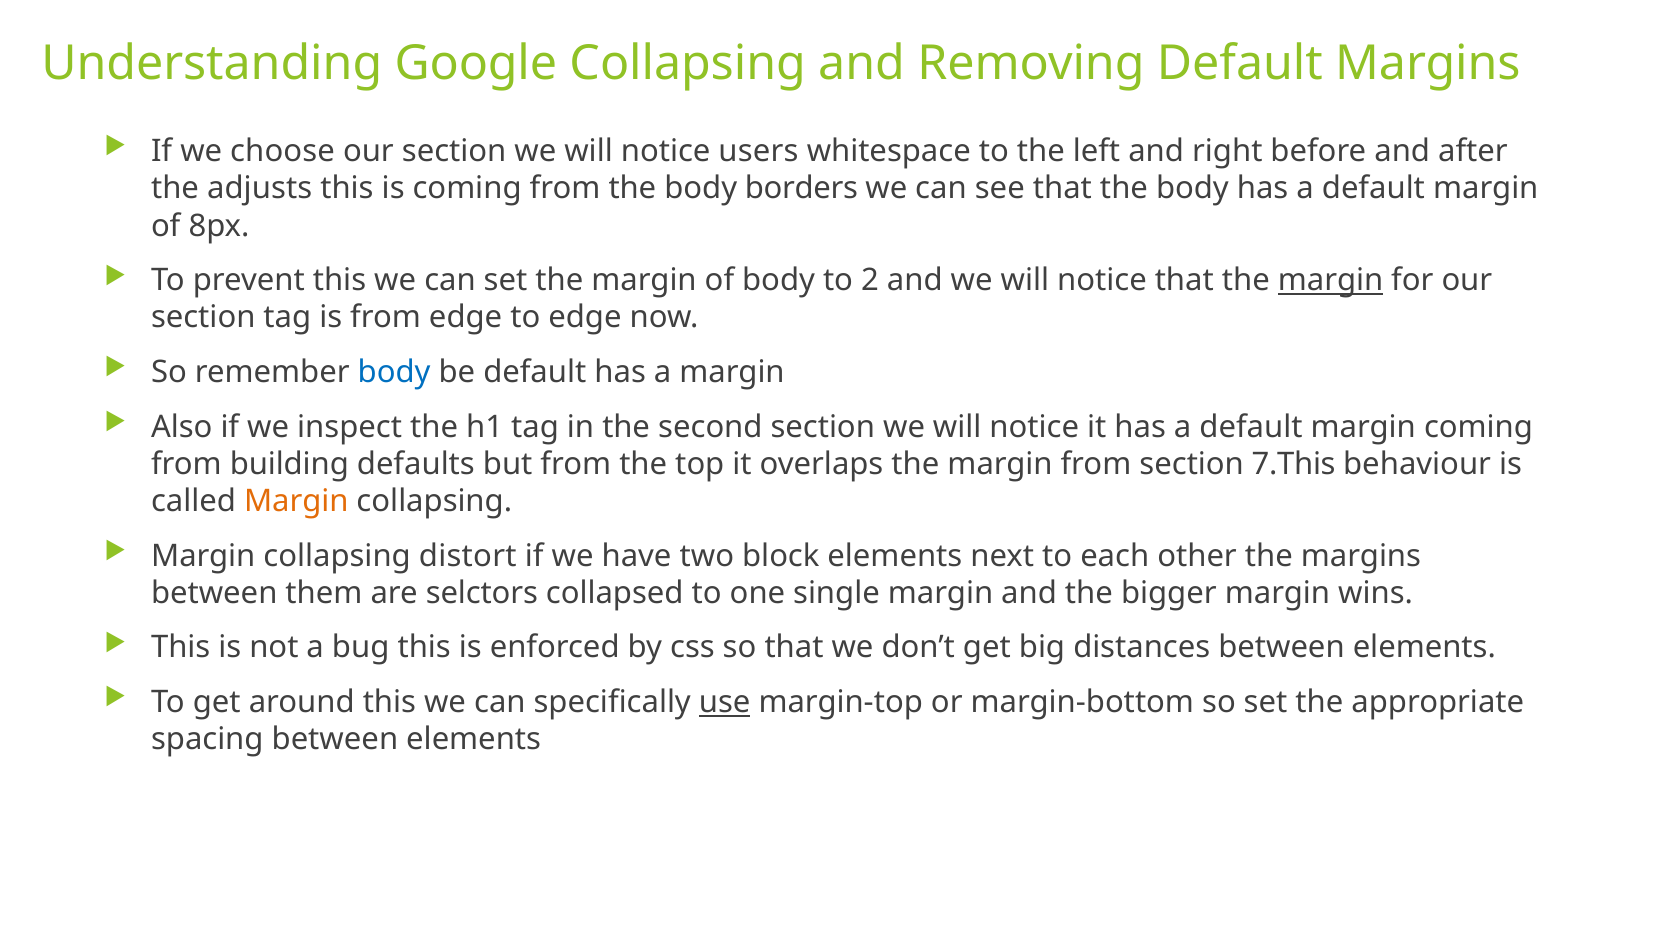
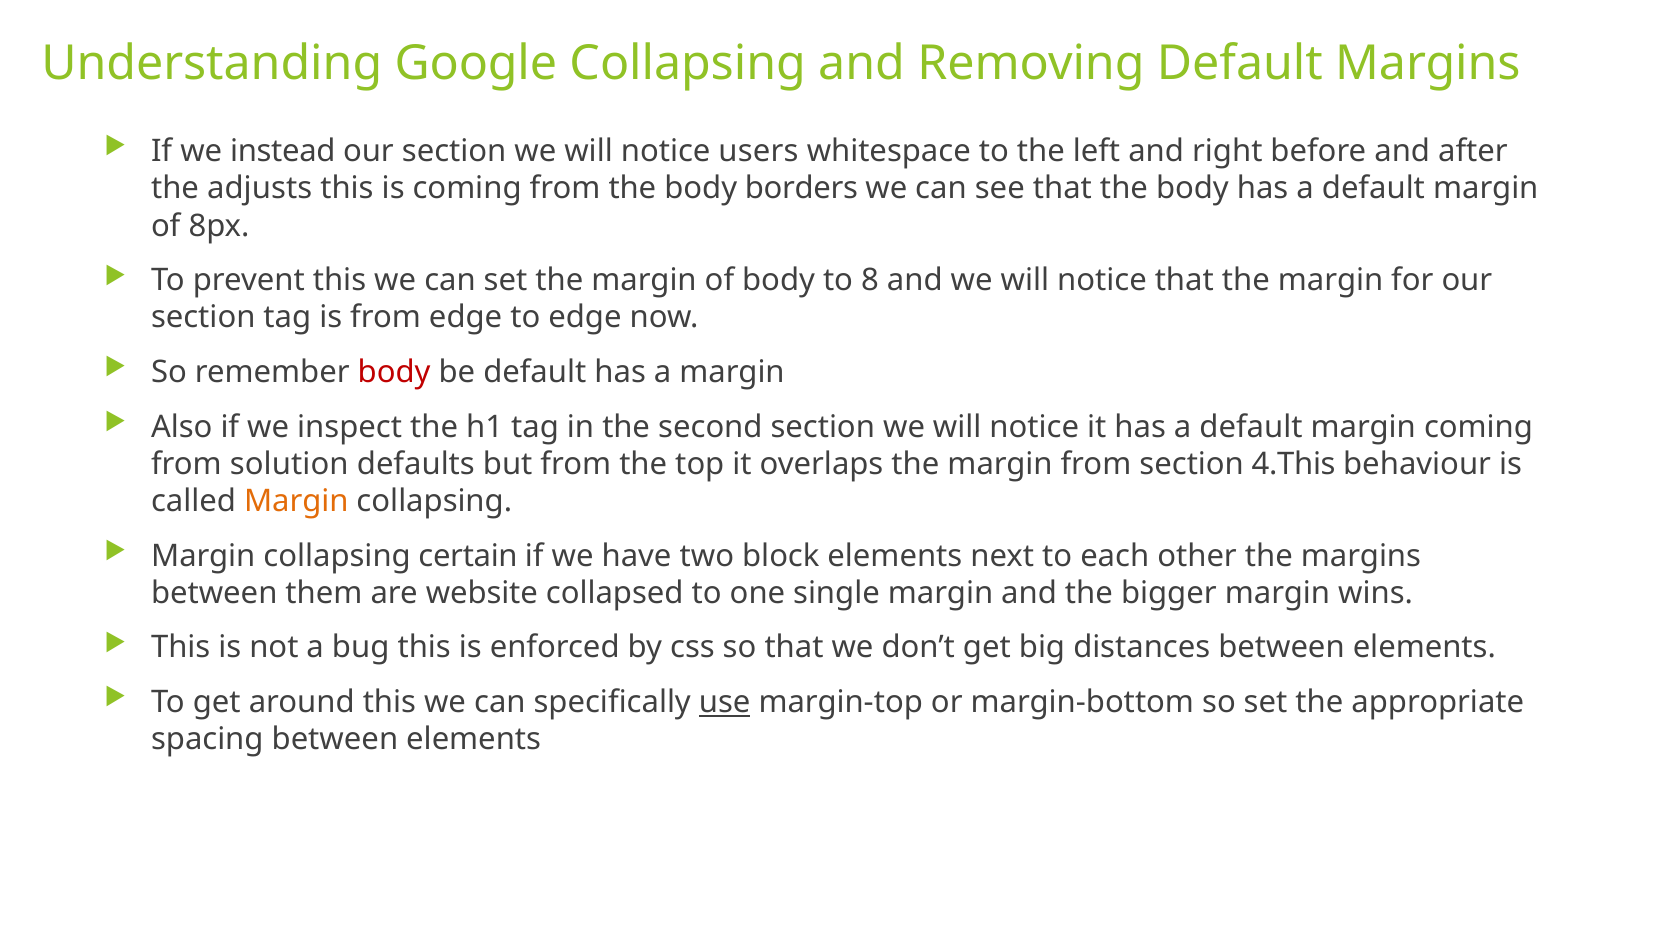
choose: choose -> instead
2: 2 -> 8
margin at (1331, 280) underline: present -> none
body at (394, 372) colour: blue -> red
building: building -> solution
7.This: 7.This -> 4.This
distort: distort -> certain
selctors: selctors -> website
